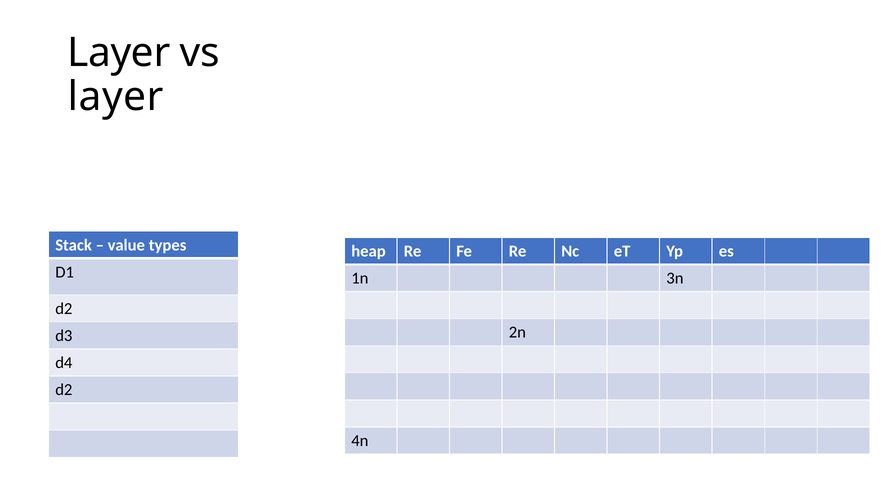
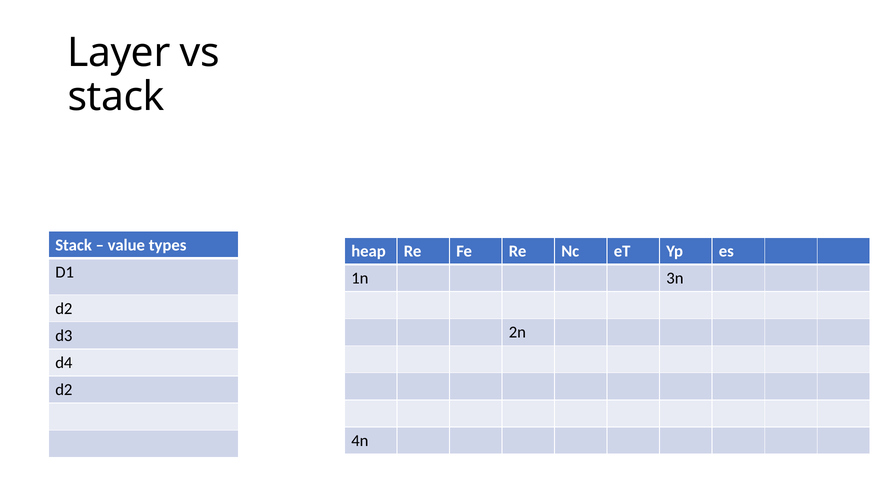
layer at (116, 97): layer -> stack
